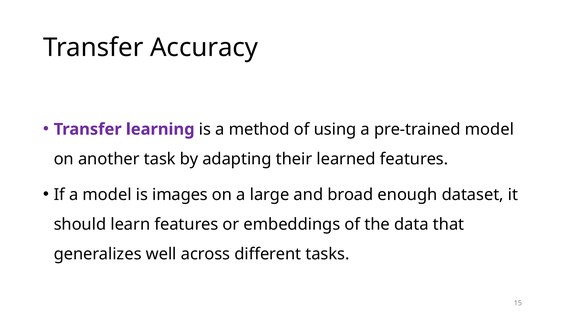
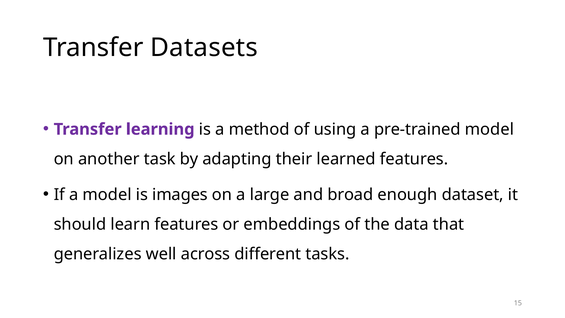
Accuracy: Accuracy -> Datasets
